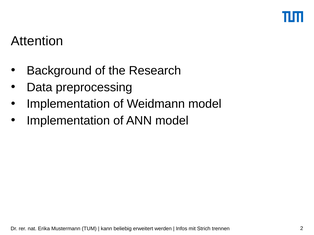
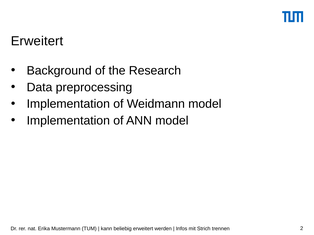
Attention at (37, 41): Attention -> Erweitert
